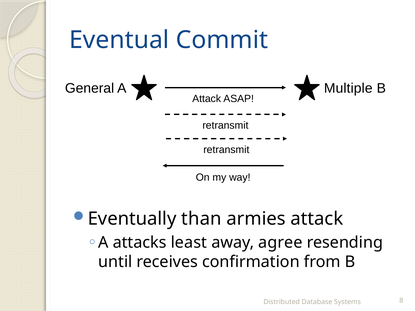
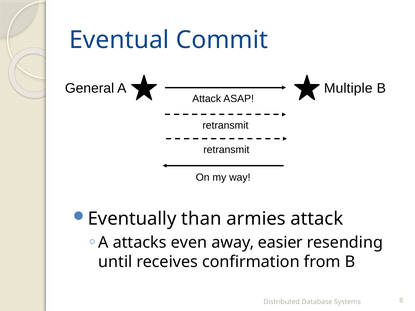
least: least -> even
agree: agree -> easier
